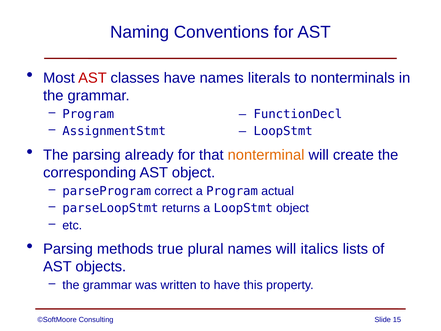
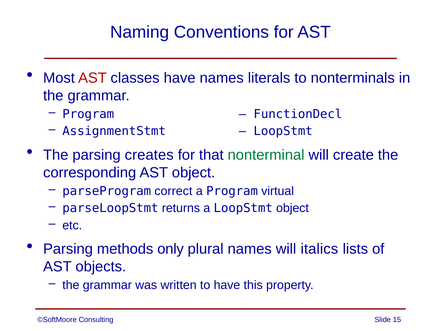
already: already -> creates
nonterminal colour: orange -> green
actual: actual -> virtual
true: true -> only
